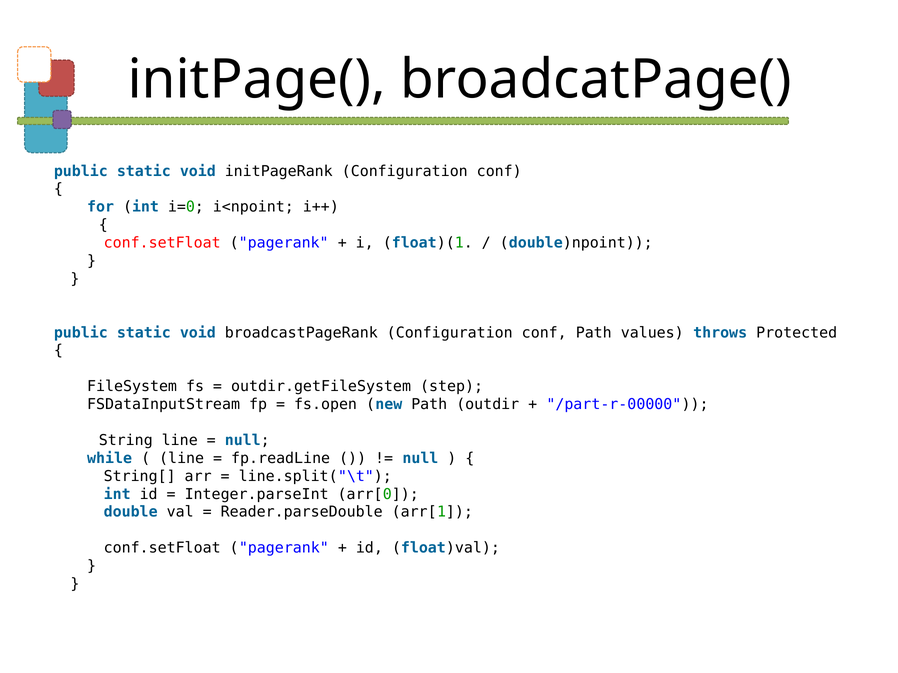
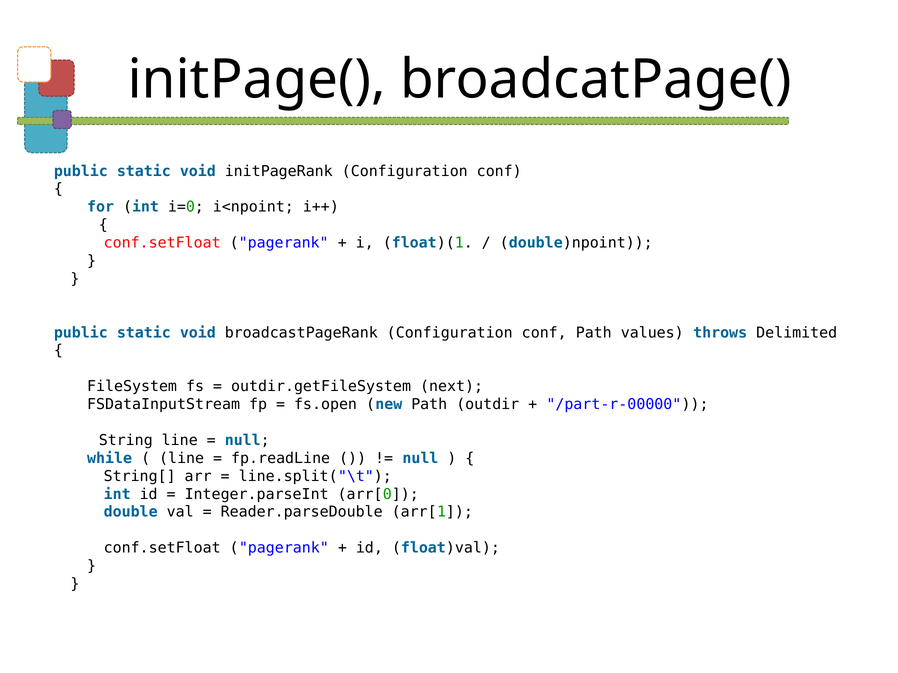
Protected: Protected -> Delimited
step: step -> next
